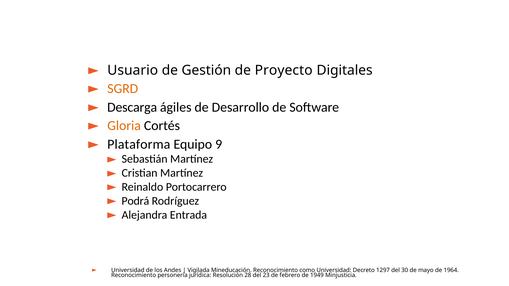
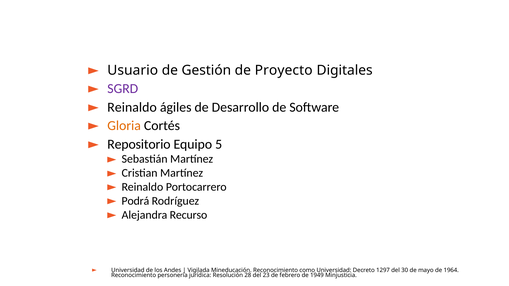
SGRD colour: orange -> purple
Descarga at (132, 107): Descarga -> Reinaldo
Plataforma: Plataforma -> Repositorio
9: 9 -> 5
Entrada: Entrada -> Recurso
